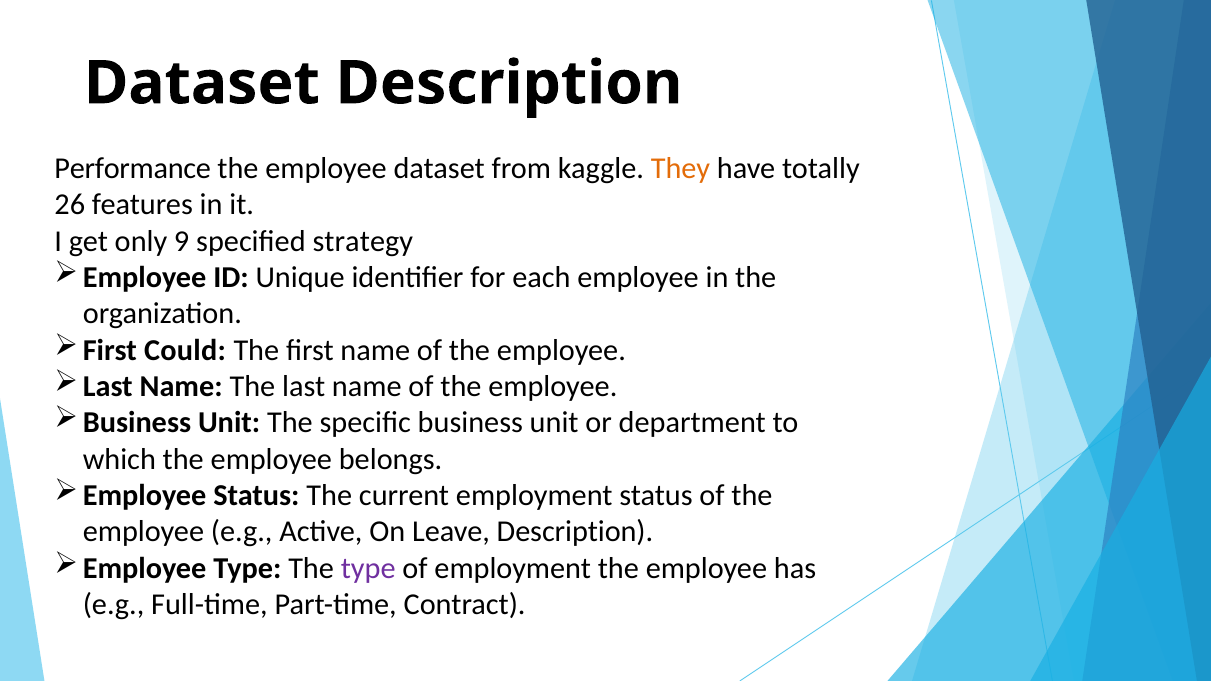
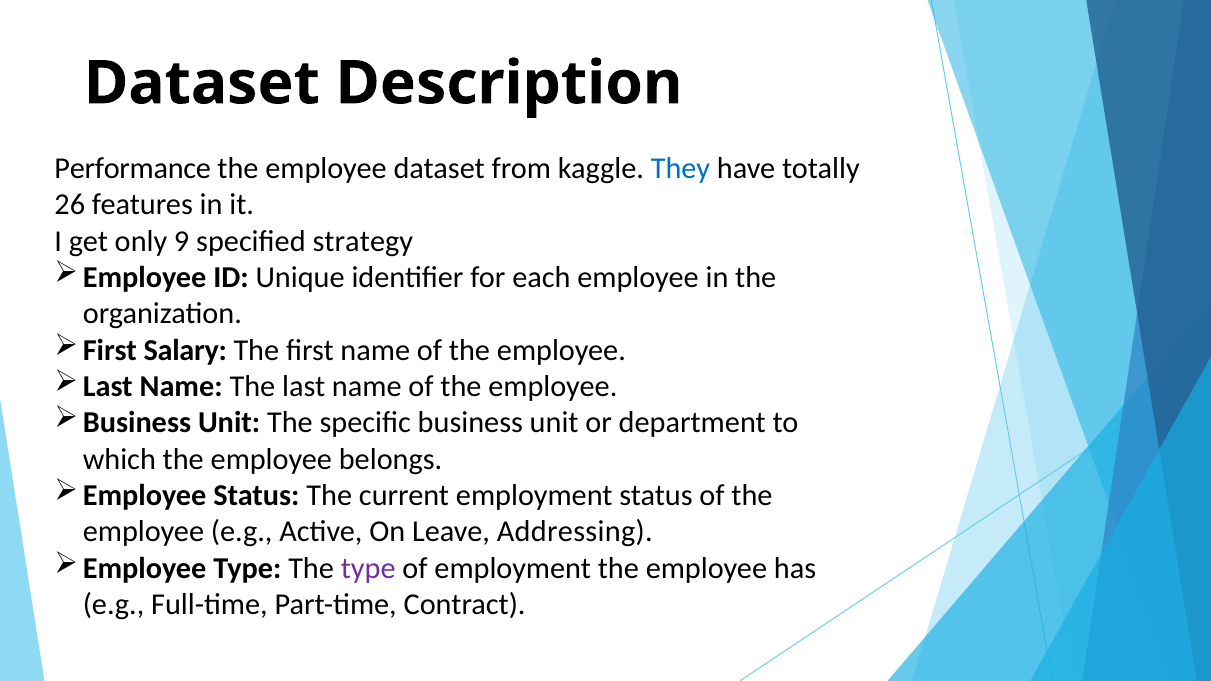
They colour: orange -> blue
Could: Could -> Salary
Leave Description: Description -> Addressing
